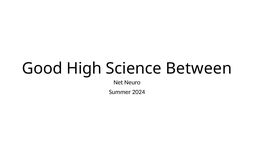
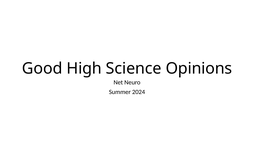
Between: Between -> Opinions
